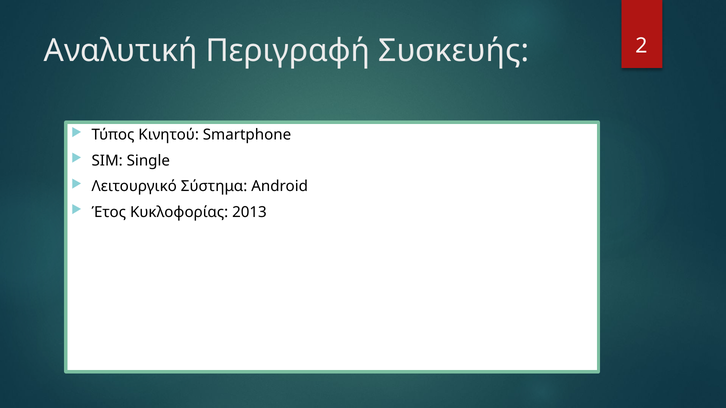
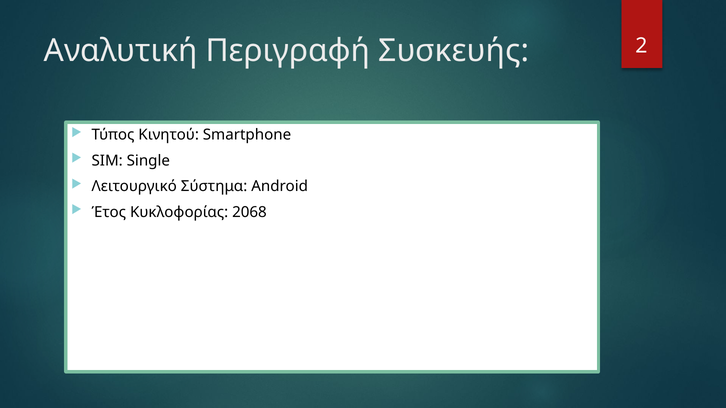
2013: 2013 -> 2068
